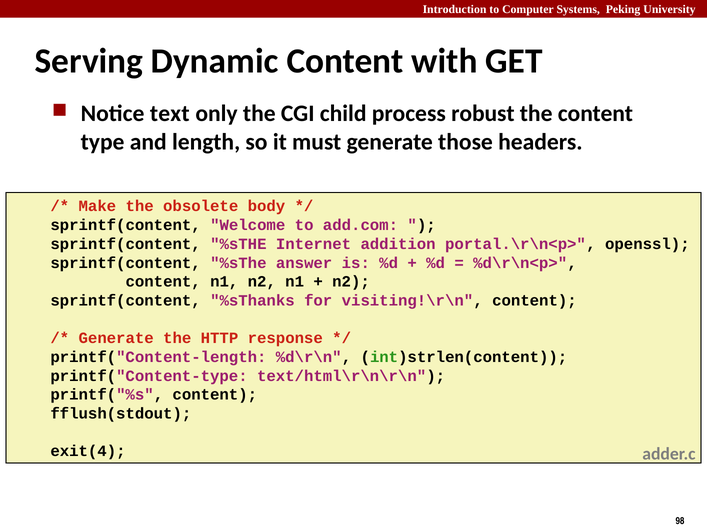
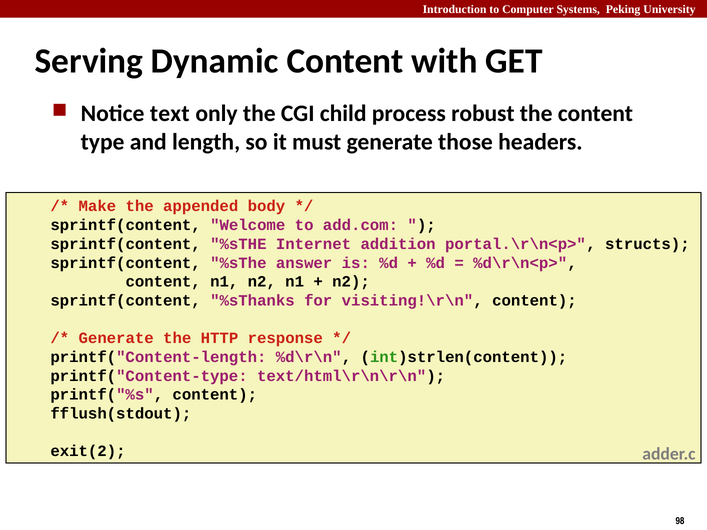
obsolete: obsolete -> appended
openssl: openssl -> structs
exit(4: exit(4 -> exit(2
